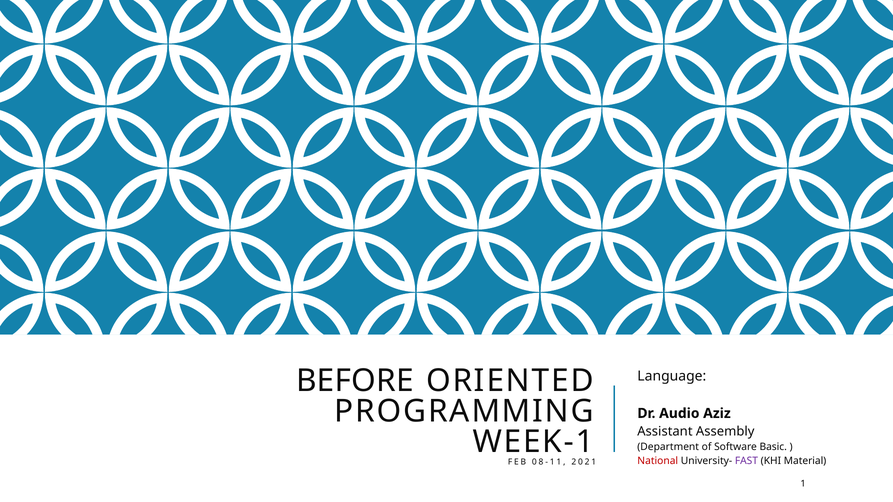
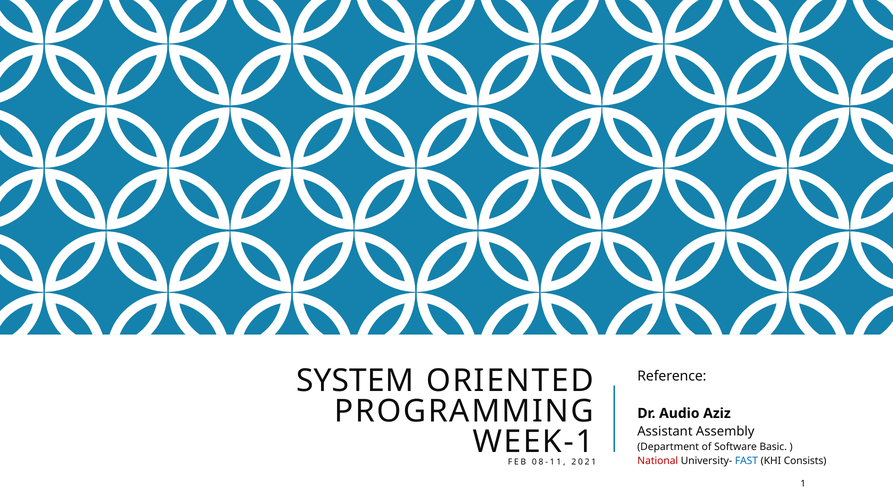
BEFORE: BEFORE -> SYSTEM
Language: Language -> Reference
FAST colour: purple -> blue
Material: Material -> Consists
